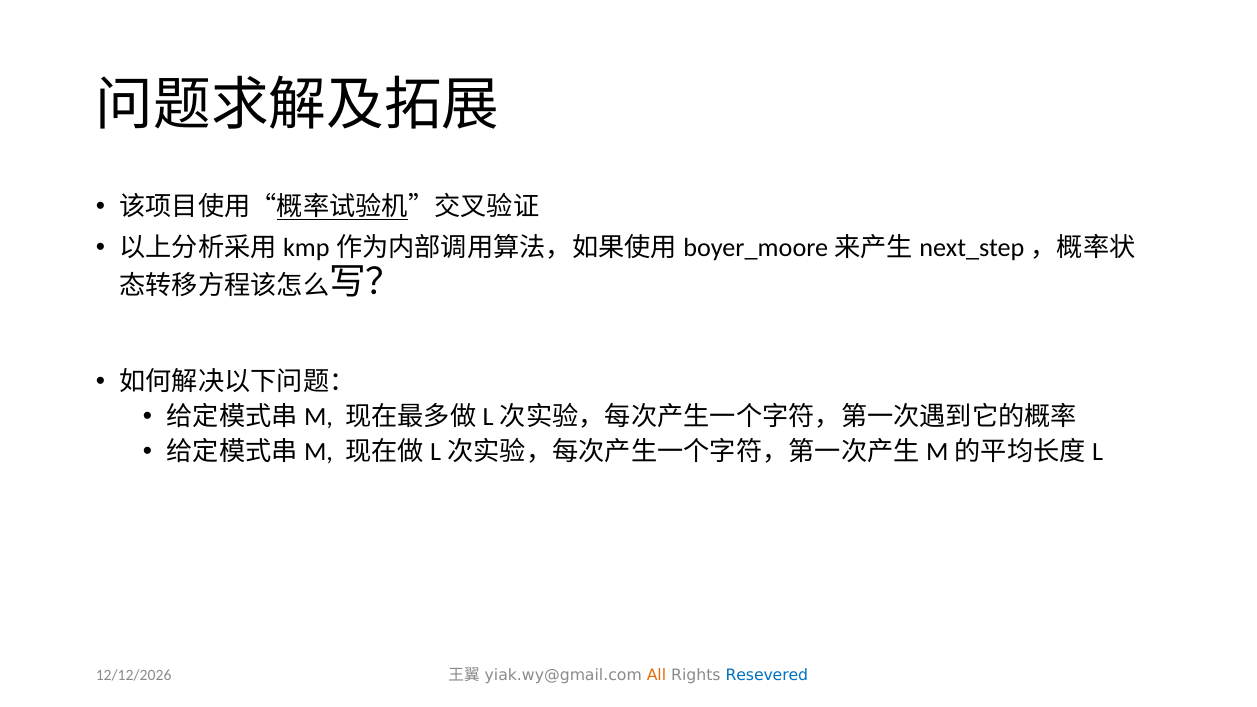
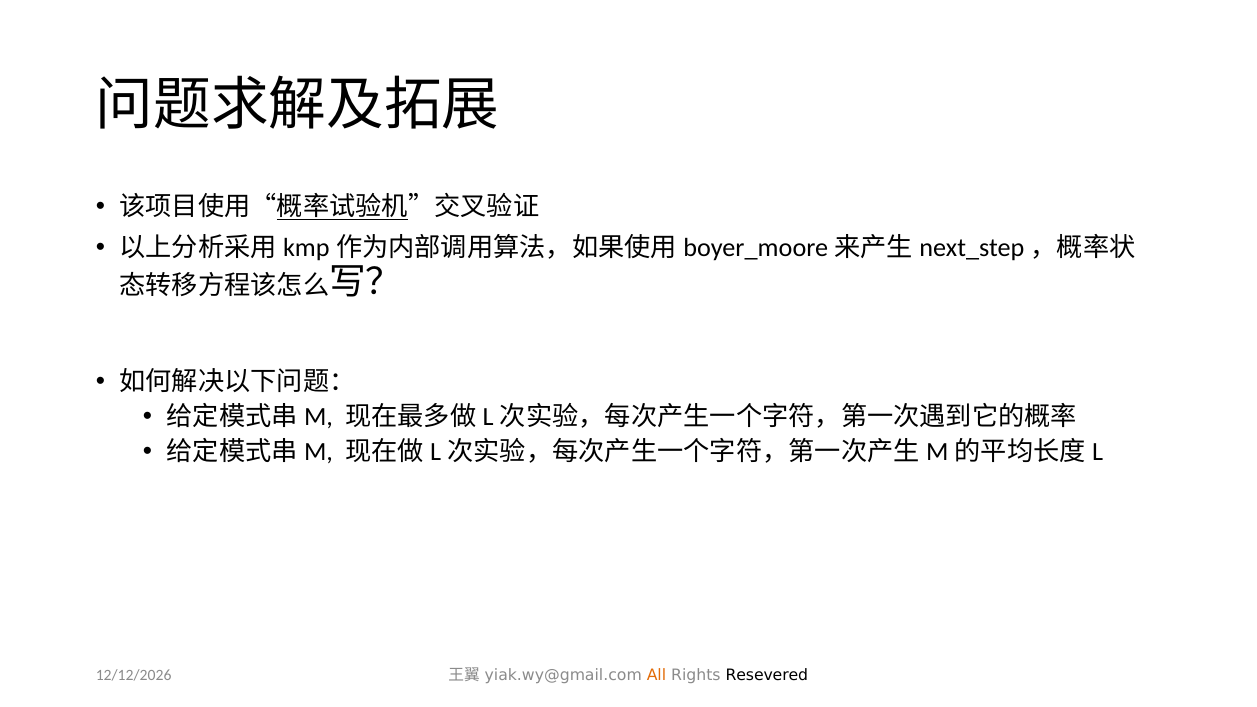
Resevered colour: blue -> black
